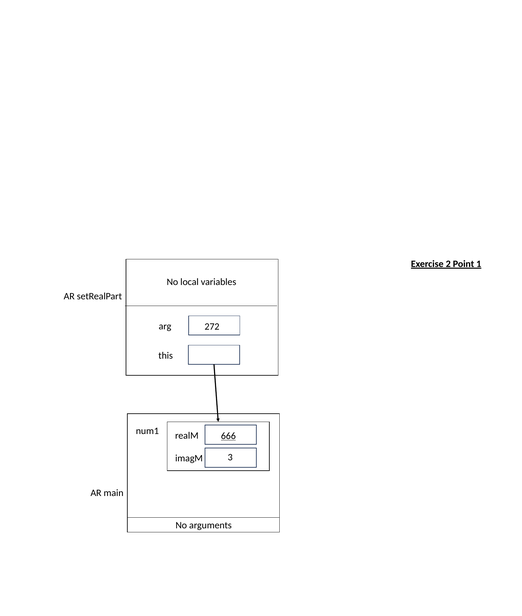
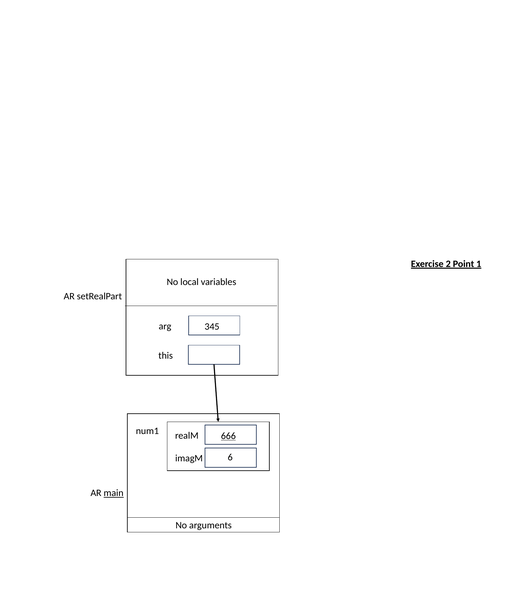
272: 272 -> 345
3: 3 -> 6
main underline: none -> present
